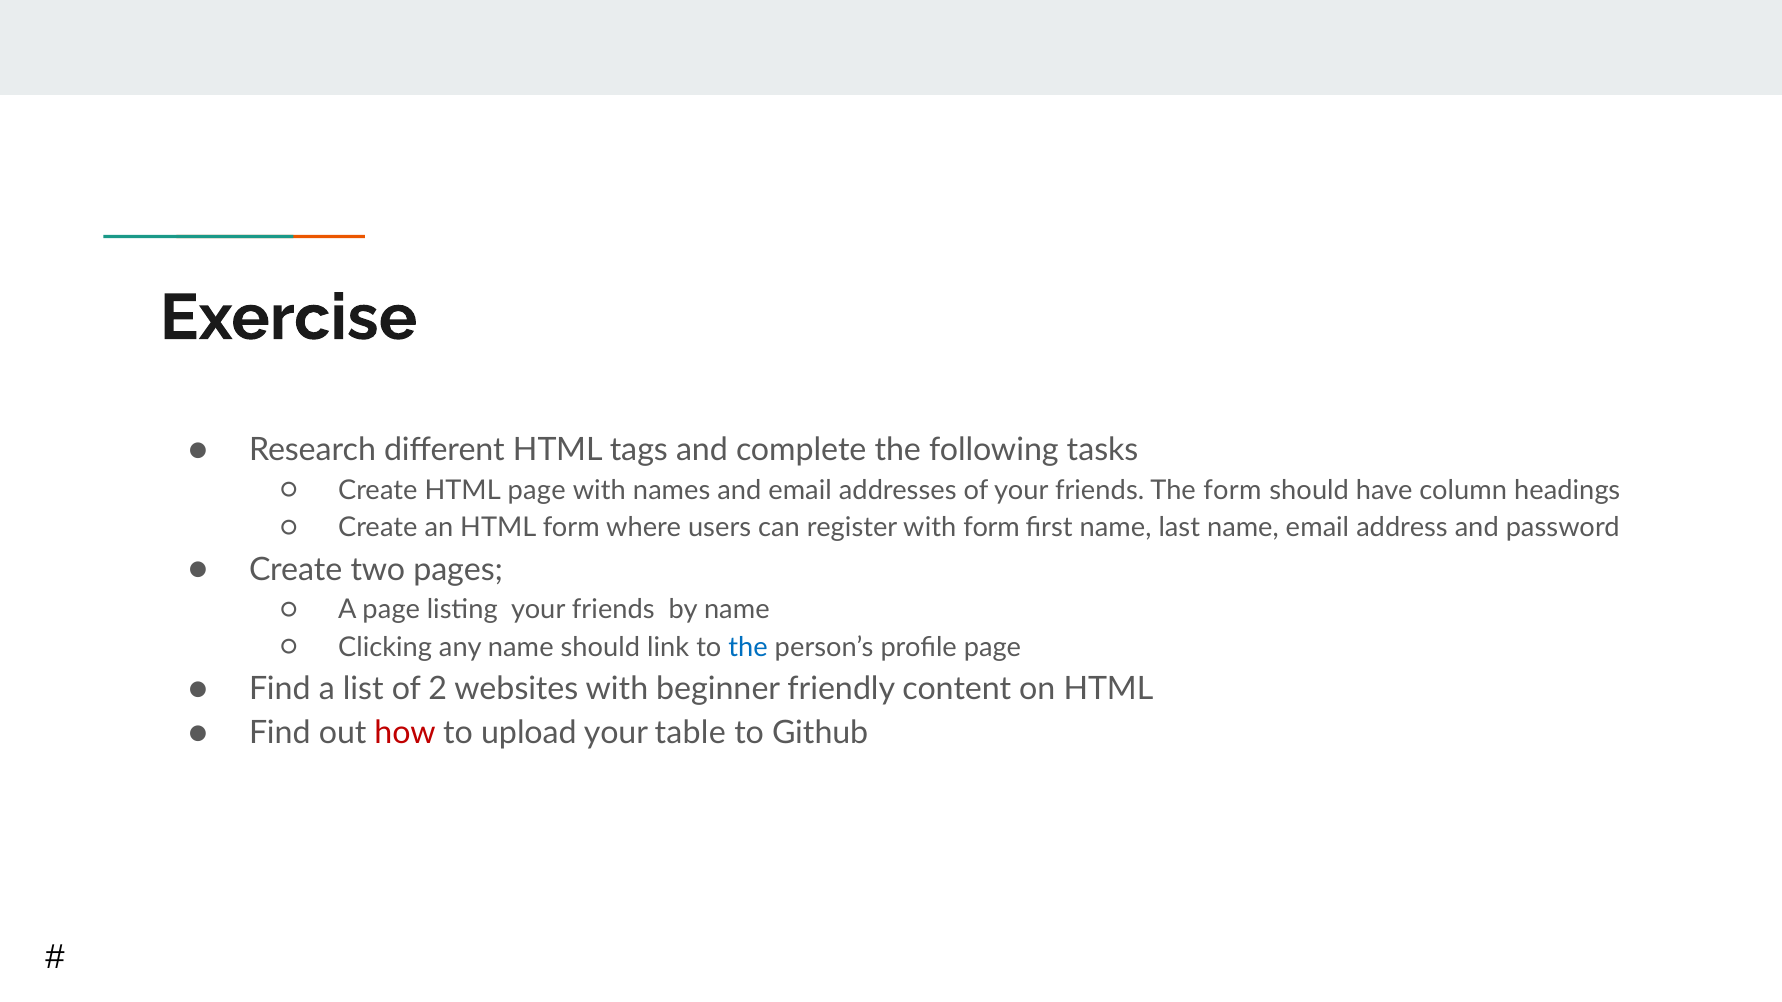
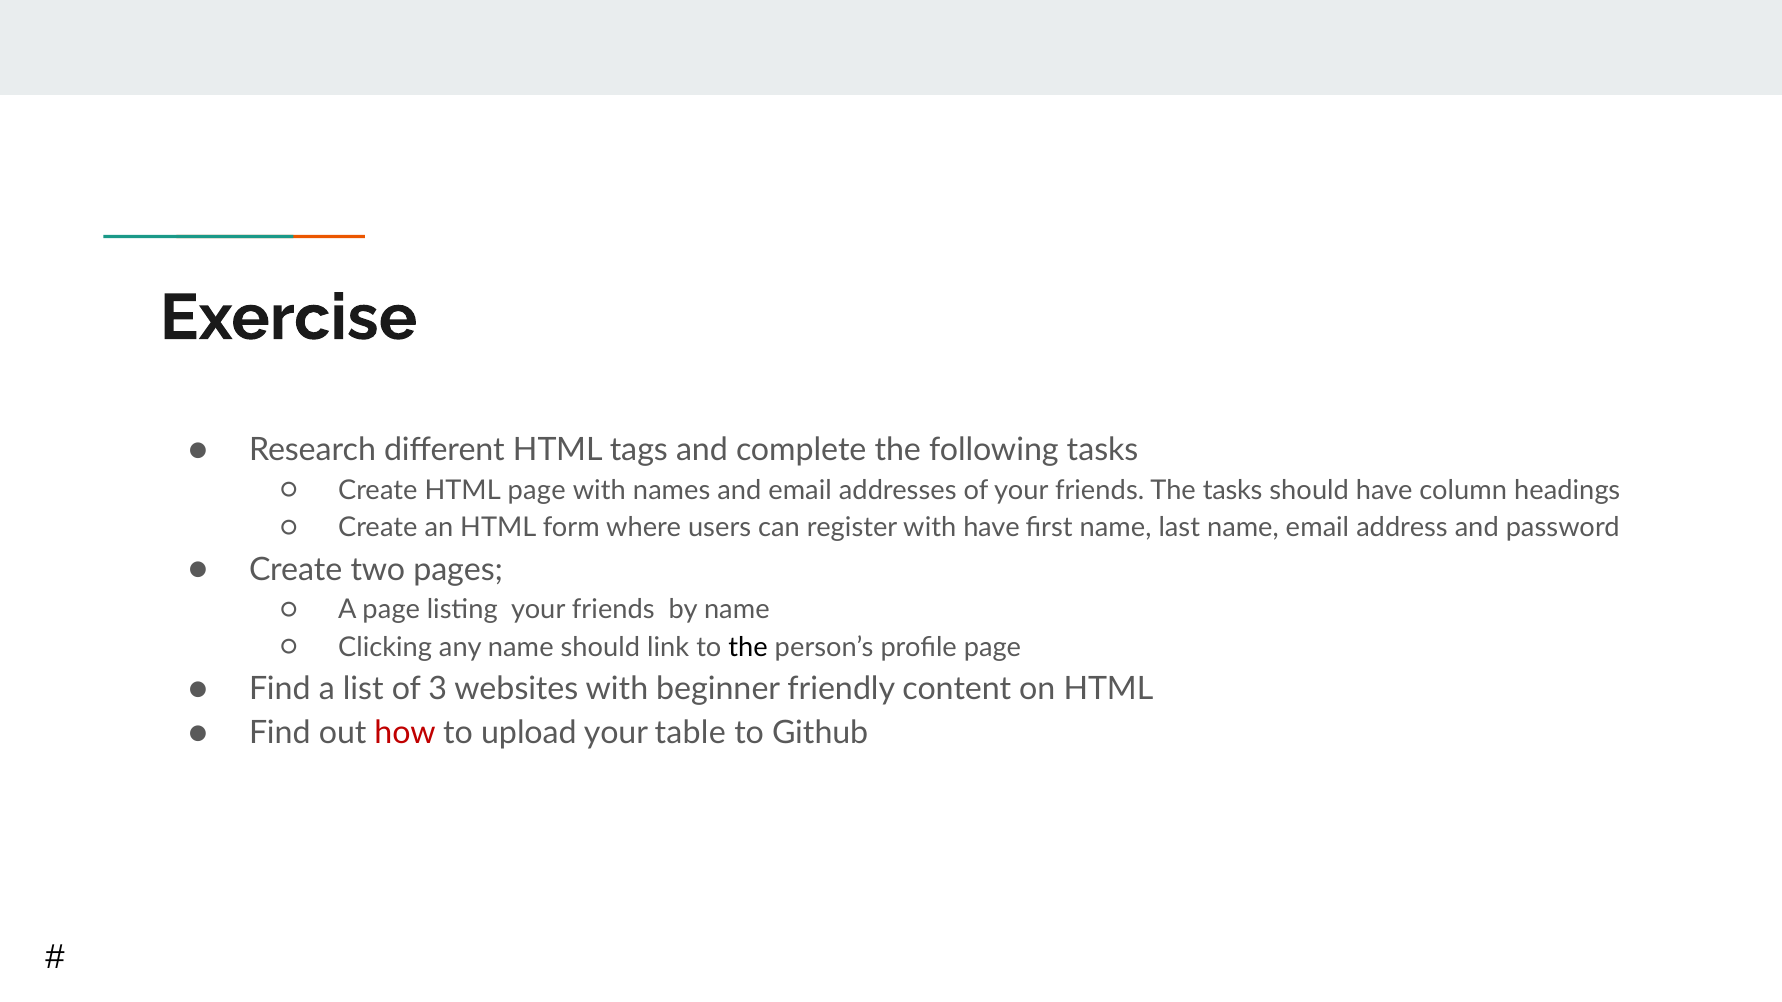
The form: form -> tasks
with form: form -> have
the at (748, 647) colour: blue -> black
2: 2 -> 3
